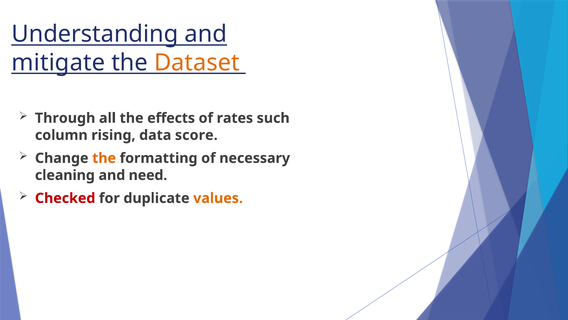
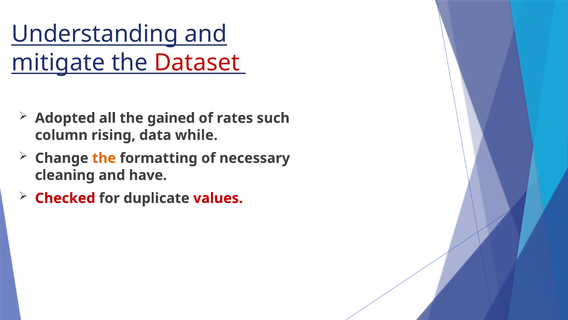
Dataset colour: orange -> red
Through: Through -> Adopted
effects: effects -> gained
score: score -> while
need: need -> have
values colour: orange -> red
